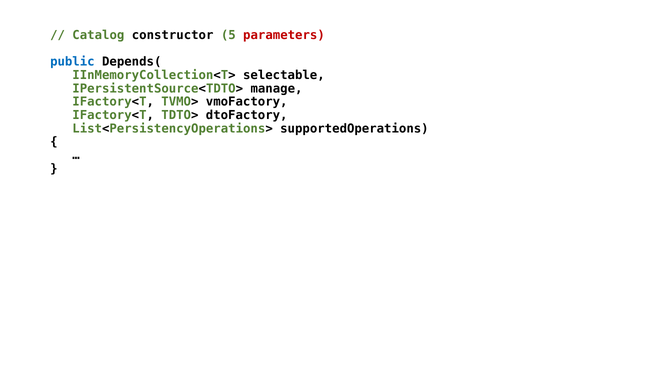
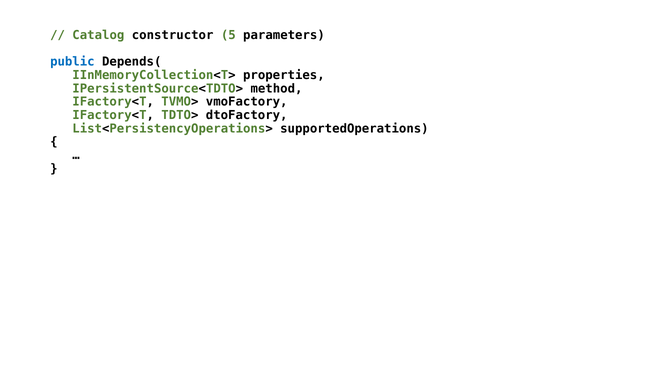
parameters colour: red -> black
selectable: selectable -> properties
manage: manage -> method
